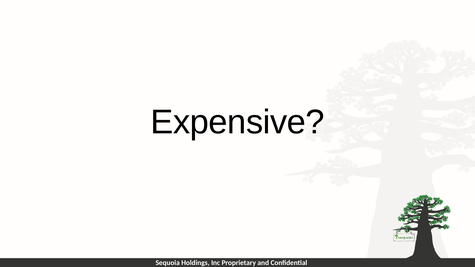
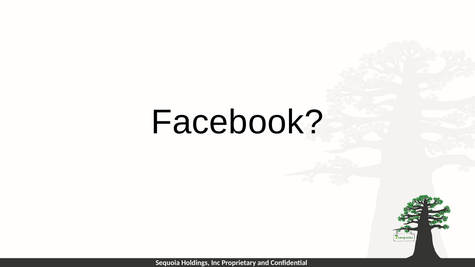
Expensive: Expensive -> Facebook
